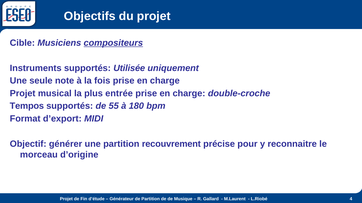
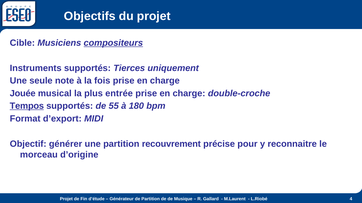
Utilisée: Utilisée -> Tierces
Projet at (23, 94): Projet -> Jouée
Tempos underline: none -> present
